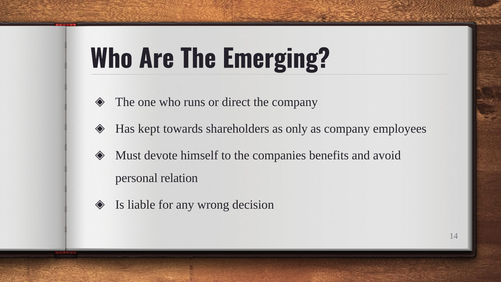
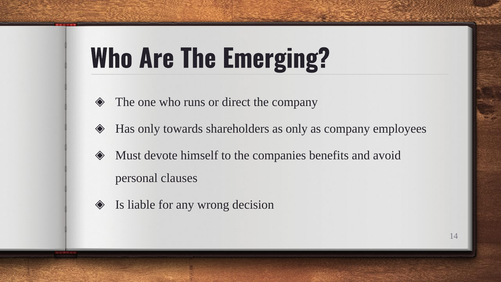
Has kept: kept -> only
relation: relation -> clauses
